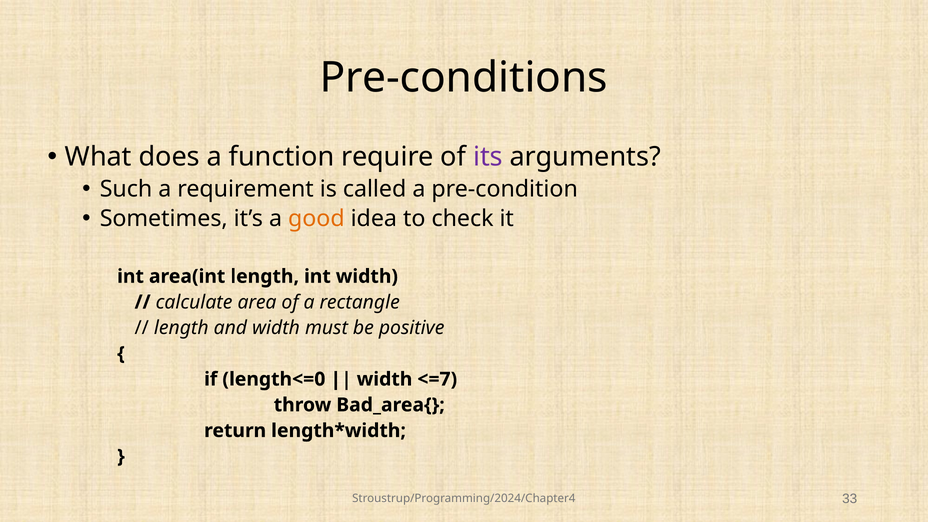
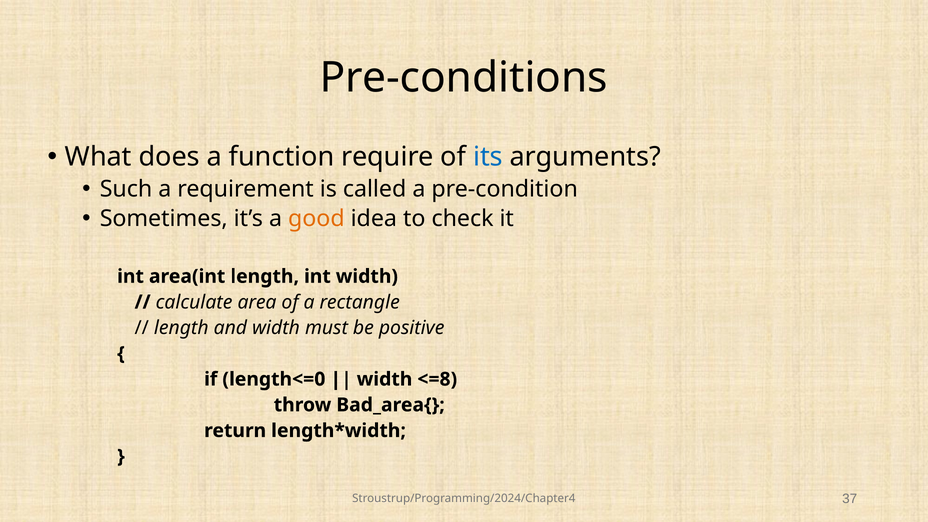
its colour: purple -> blue
<=7: <=7 -> <=8
33: 33 -> 37
